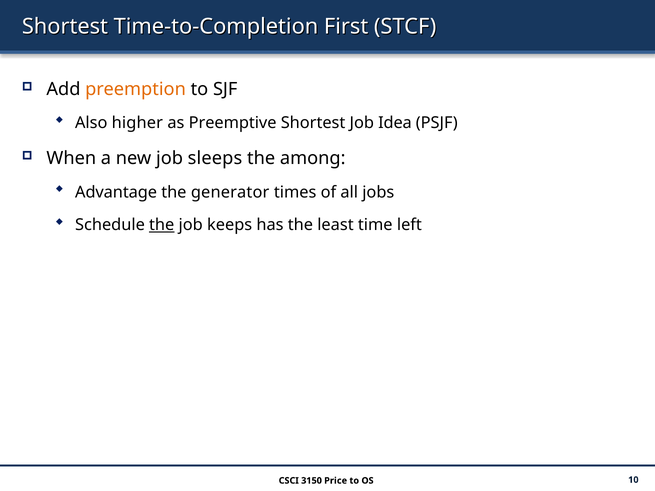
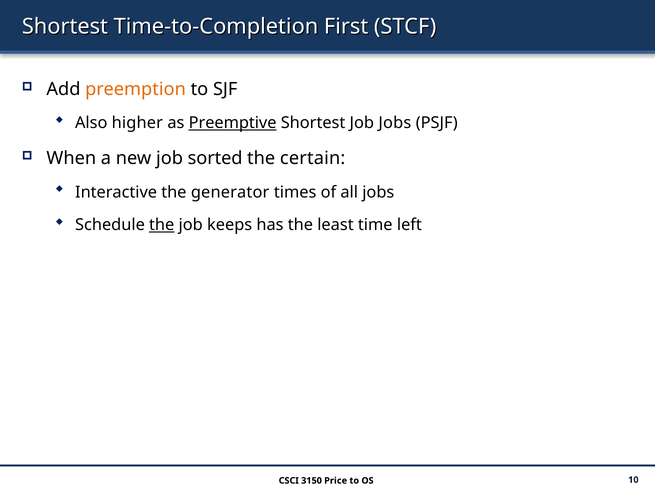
Preemptive underline: none -> present
Job Idea: Idea -> Jobs
sleeps: sleeps -> sorted
among: among -> certain
Advantage: Advantage -> Interactive
